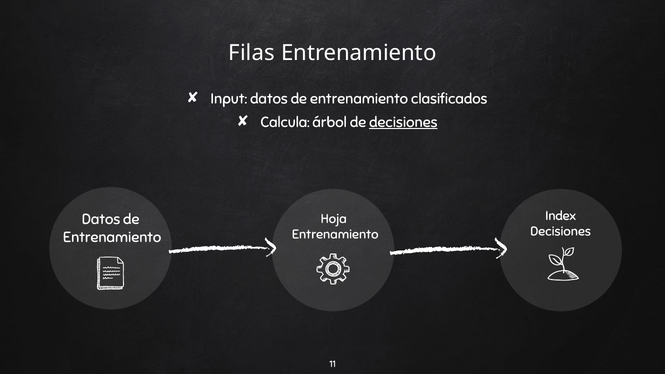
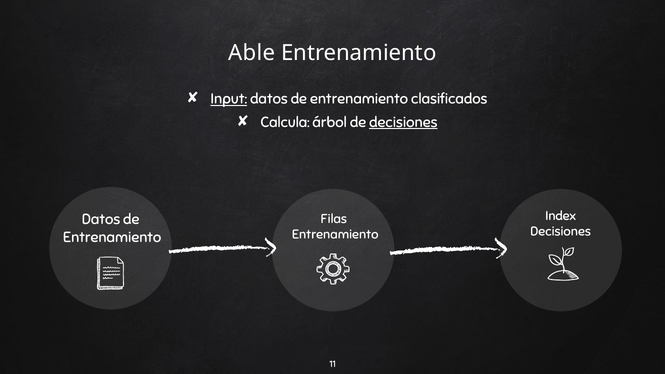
Filas: Filas -> Able
Input underline: none -> present
Hoja: Hoja -> Filas
